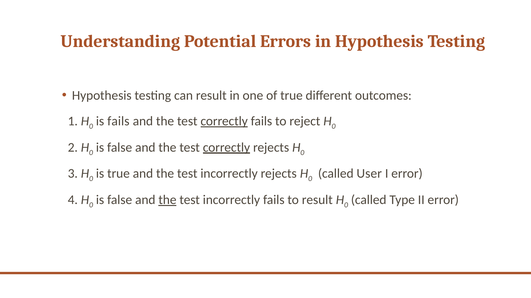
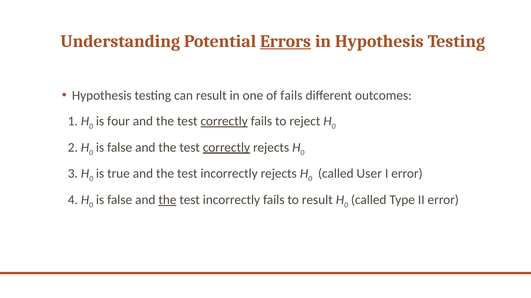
Errors underline: none -> present
of true: true -> fails
is fails: fails -> four
